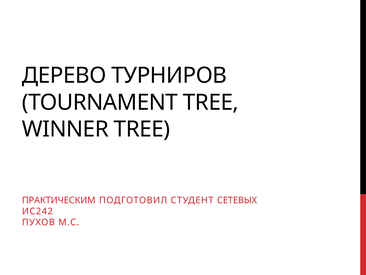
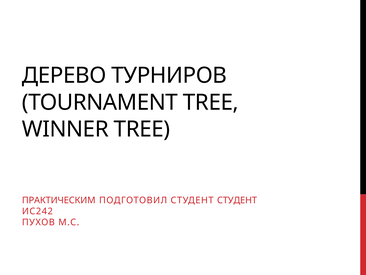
СТУДЕНТ СЕТЕВЫХ: СЕТЕВЫХ -> СТУДЕНТ
